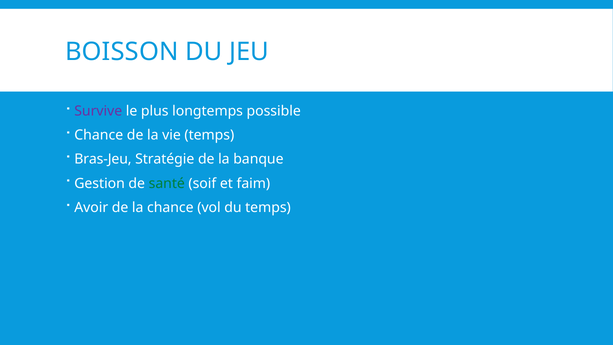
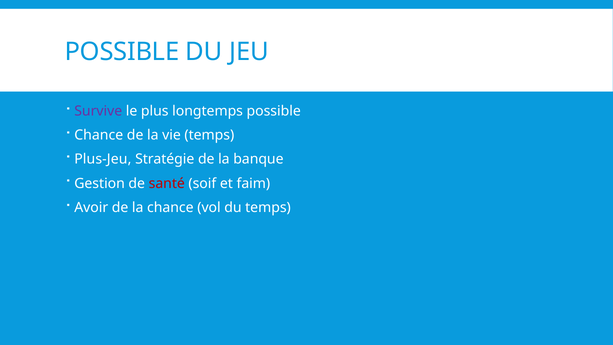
BOISSON at (122, 52): BOISSON -> POSSIBLE
Bras-Jeu: Bras-Jeu -> Plus-Jeu
santé colour: green -> red
